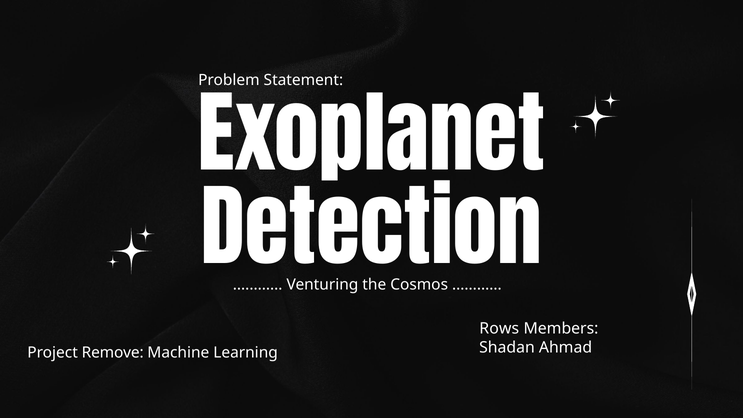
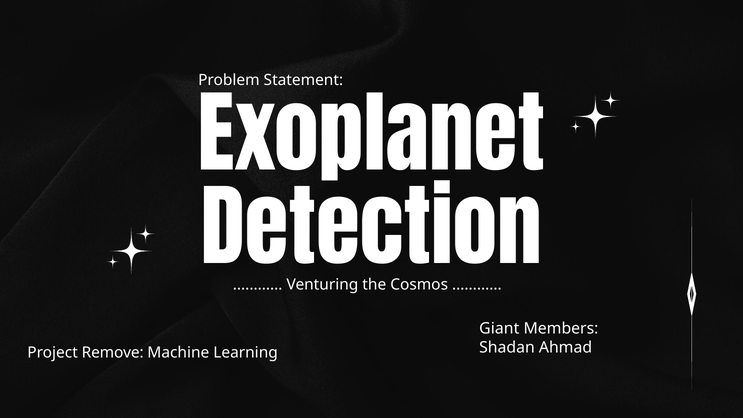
Rows: Rows -> Giant
